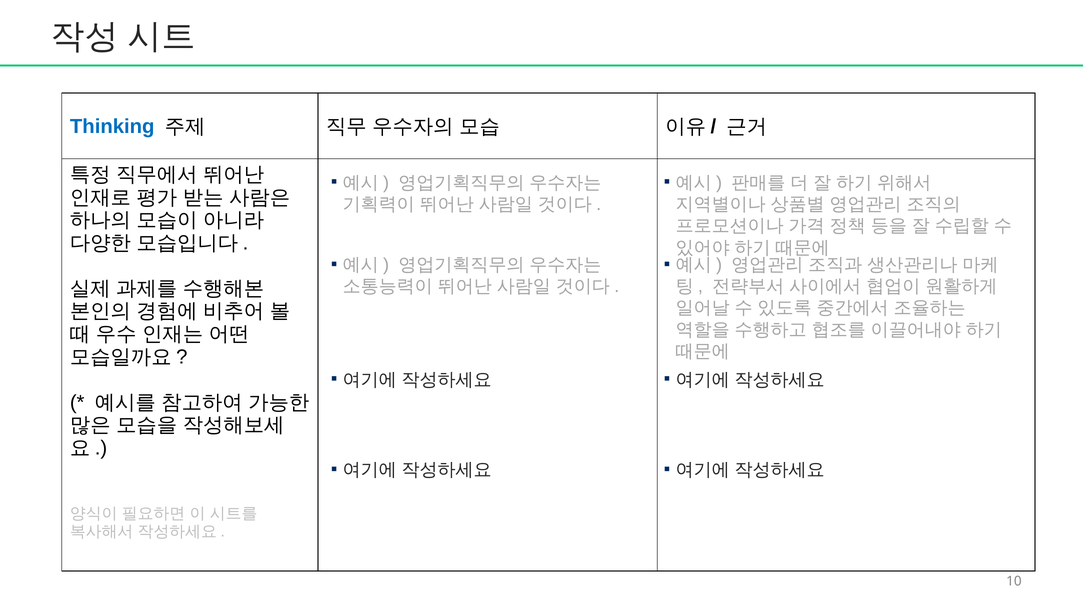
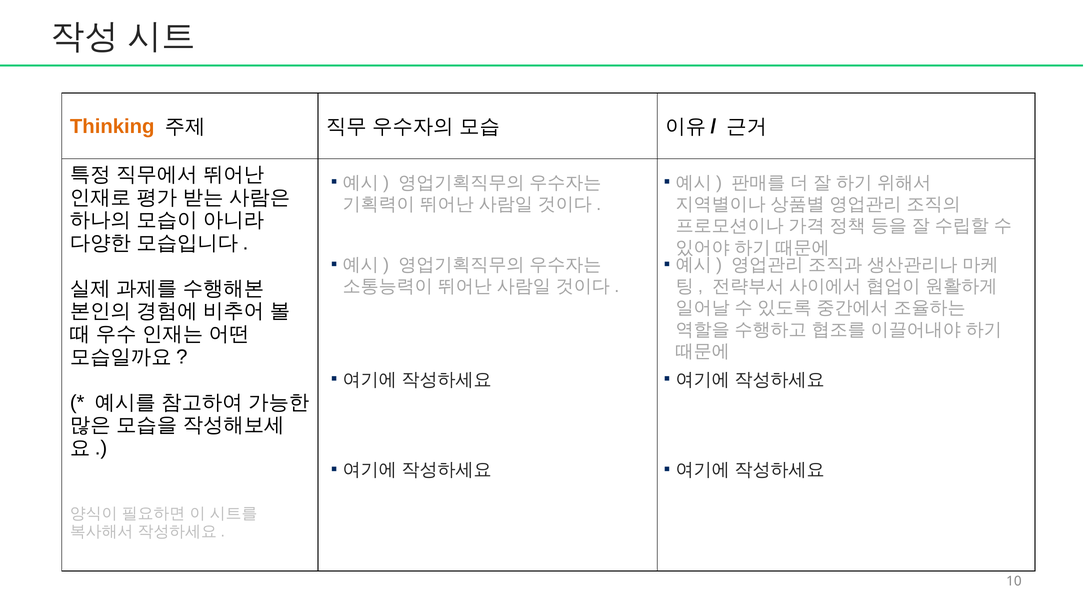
Thinking colour: blue -> orange
